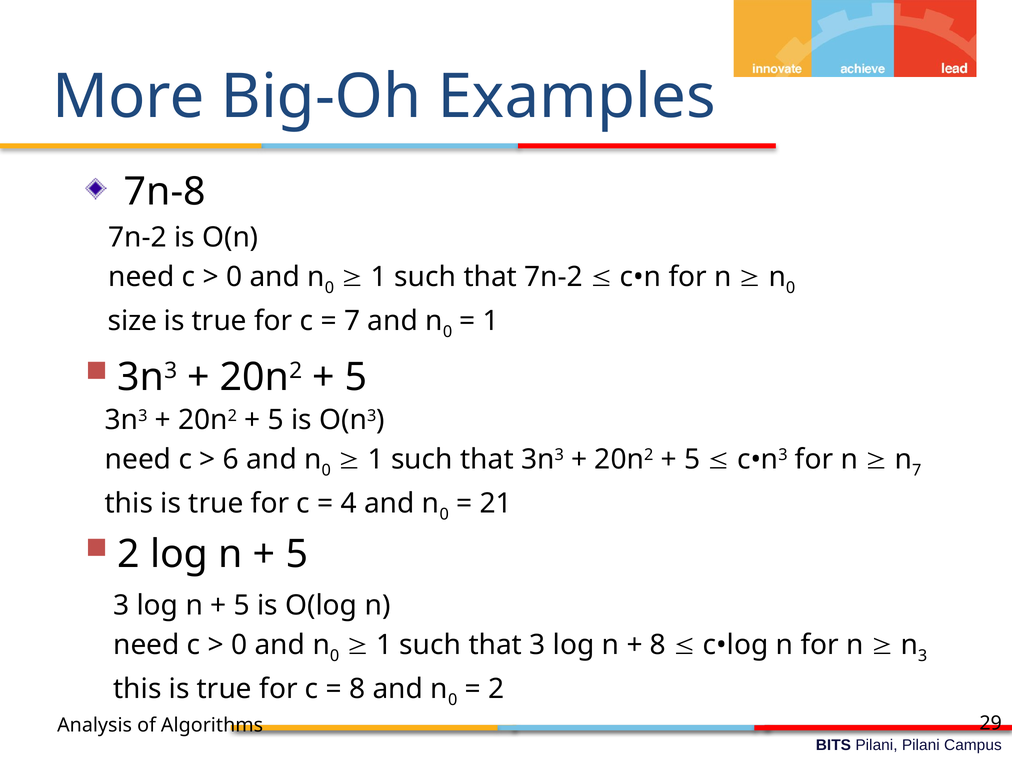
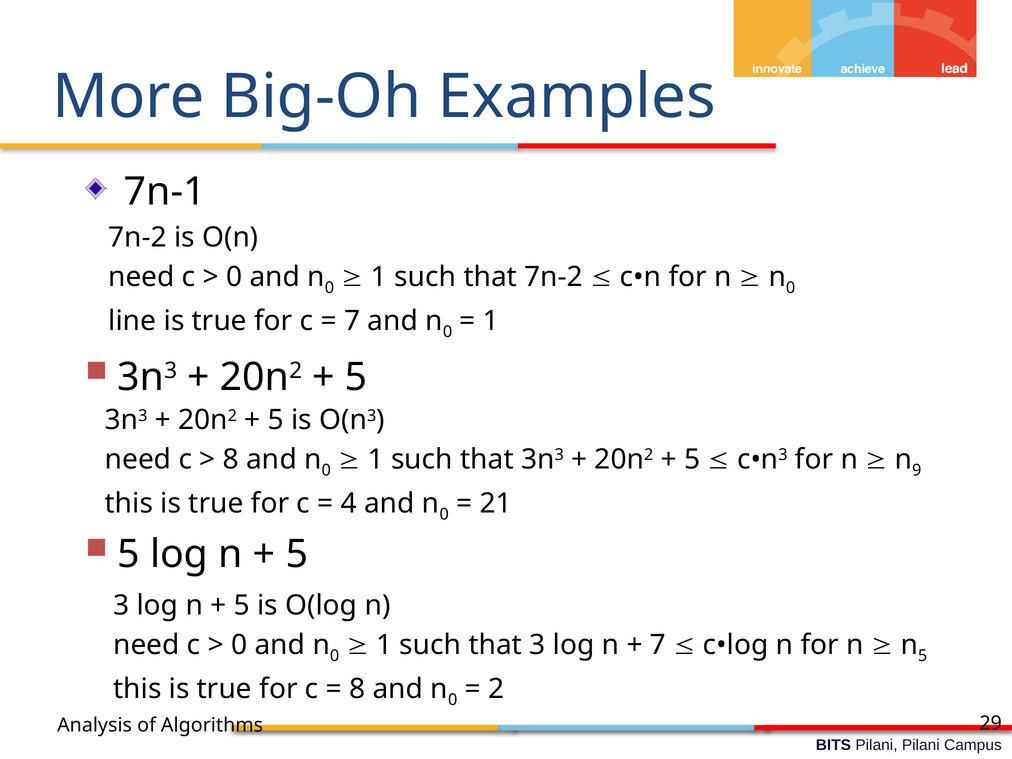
7n-8: 7n-8 -> 7n-1
size: size -> line
6 at (231, 460): 6 -> 8
n 7: 7 -> 9
2 at (129, 554): 2 -> 5
8 at (658, 645): 8 -> 7
n 3: 3 -> 5
